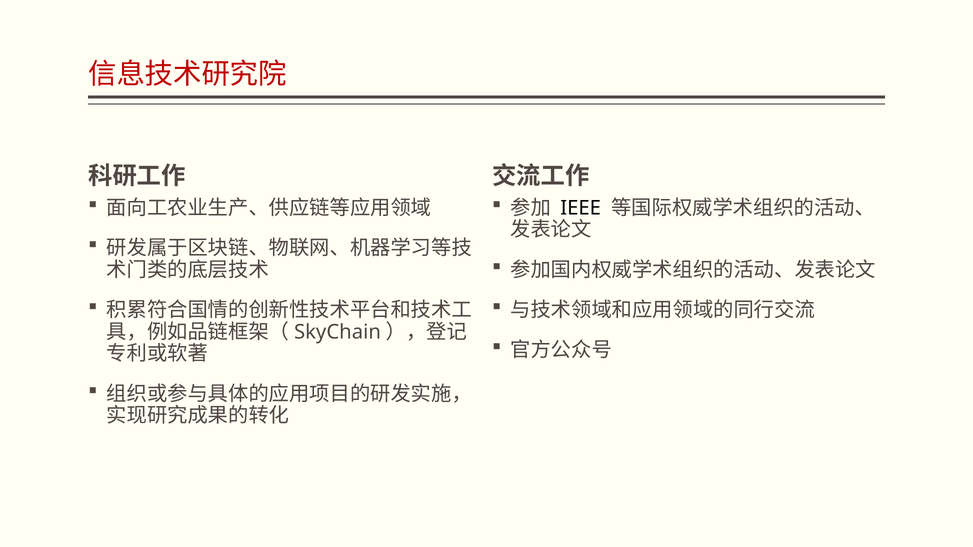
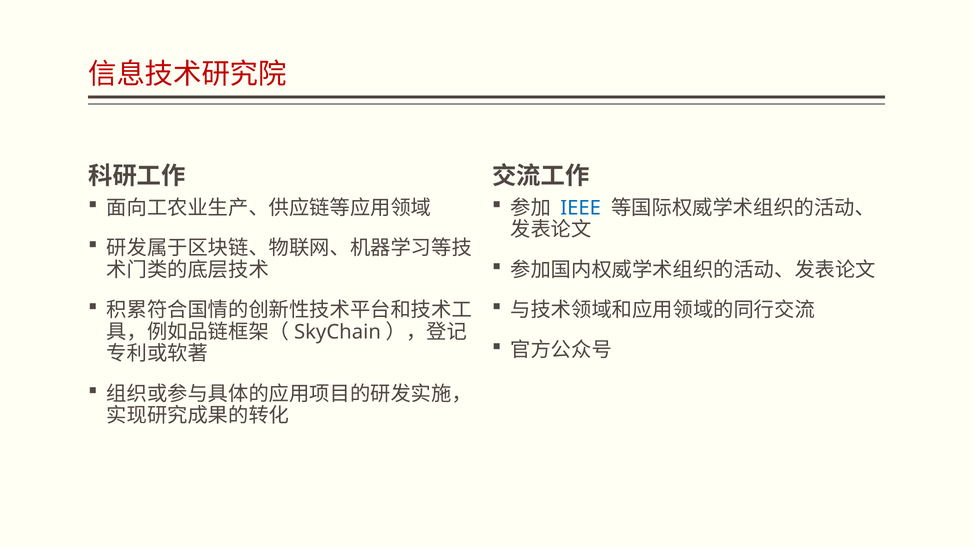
IEEE colour: black -> blue
